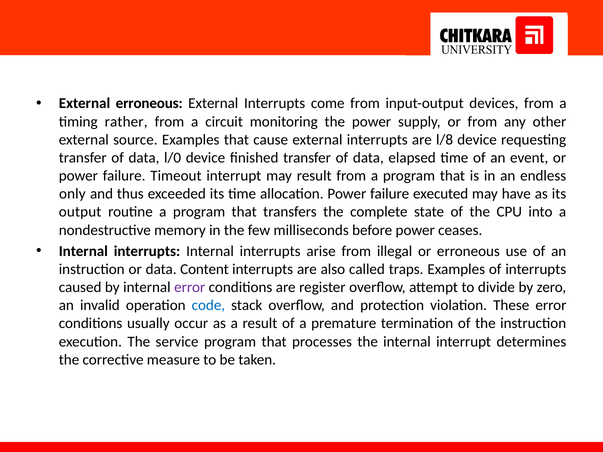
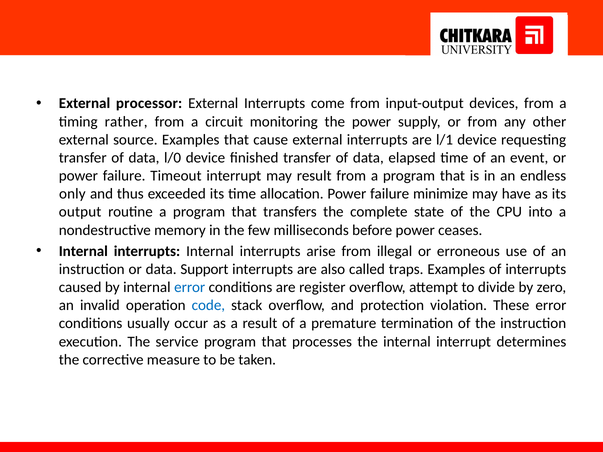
External erroneous: erroneous -> processor
l/8: l/8 -> l/1
executed: executed -> minimize
Content: Content -> Support
error at (190, 287) colour: purple -> blue
